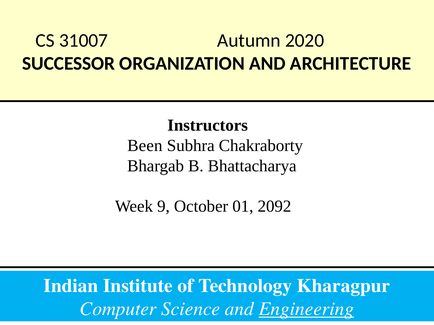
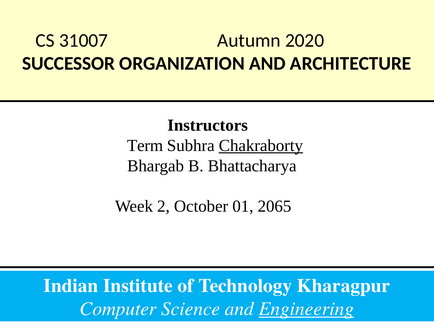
Been: Been -> Term
Chakraborty underline: none -> present
9: 9 -> 2
2092: 2092 -> 2065
